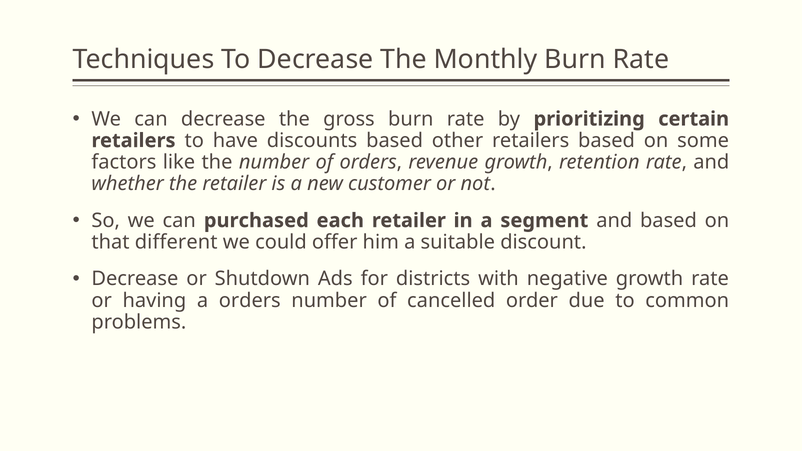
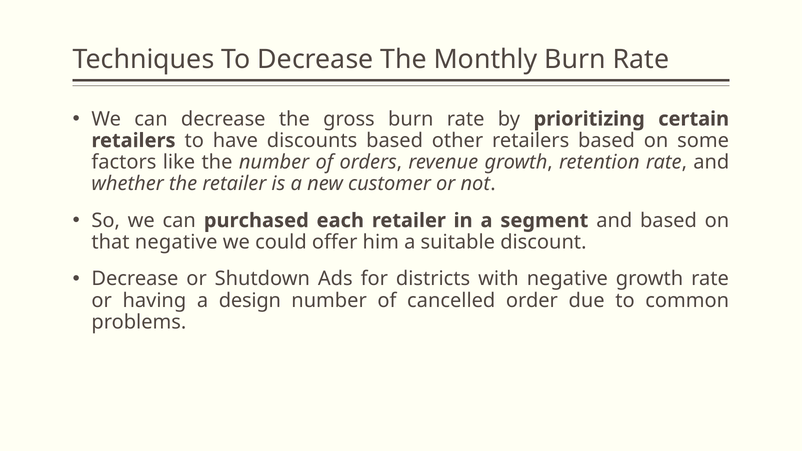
that different: different -> negative
a orders: orders -> design
